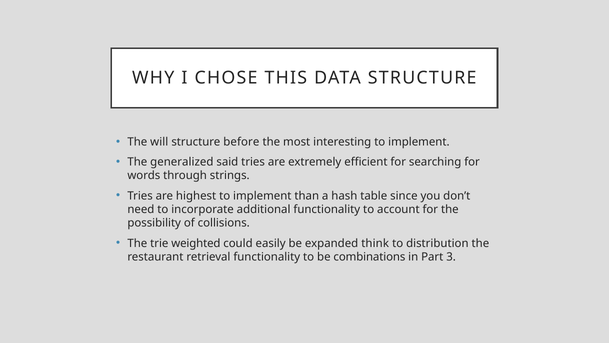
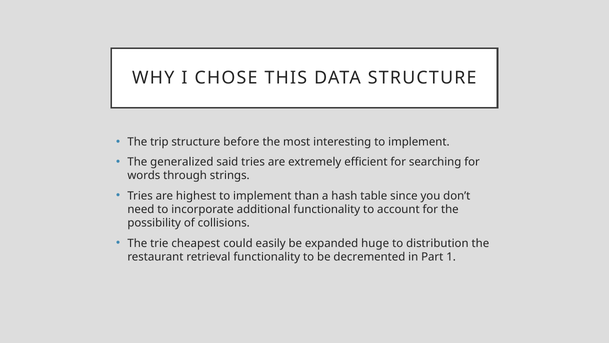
will: will -> trip
weighted: weighted -> cheapest
think: think -> huge
combinations: combinations -> decremented
3: 3 -> 1
